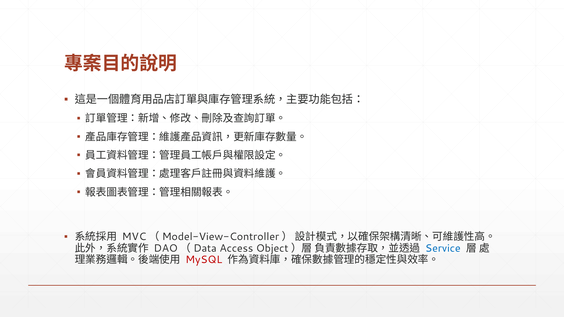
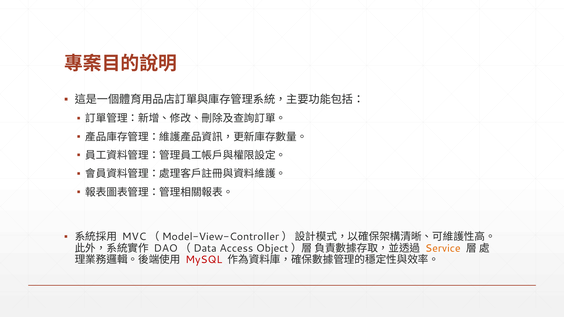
Service colour: blue -> orange
